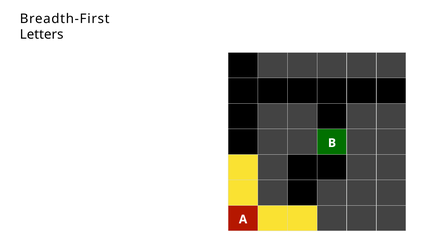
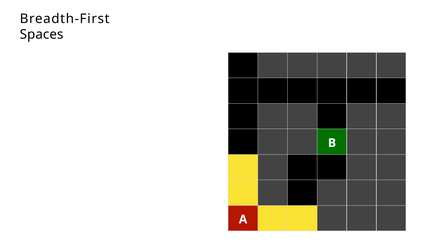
Letters: Letters -> Spaces
